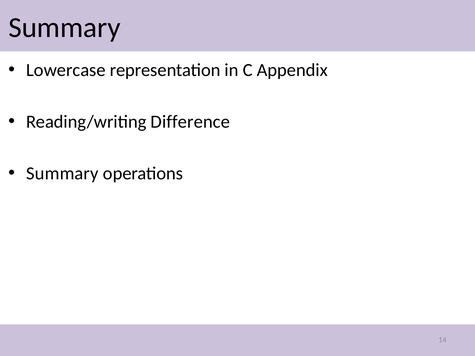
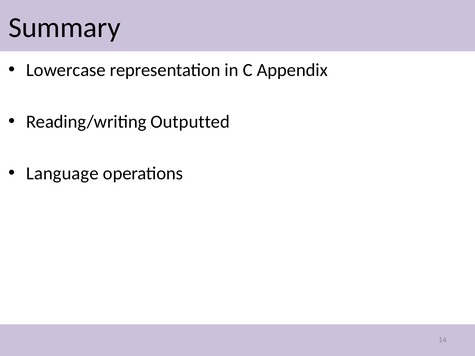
Difference: Difference -> Outputted
Summary at (62, 174): Summary -> Language
